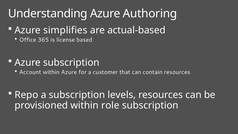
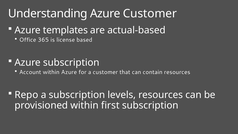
Azure Authoring: Authoring -> Customer
simplifies: simplifies -> templates
role: role -> first
